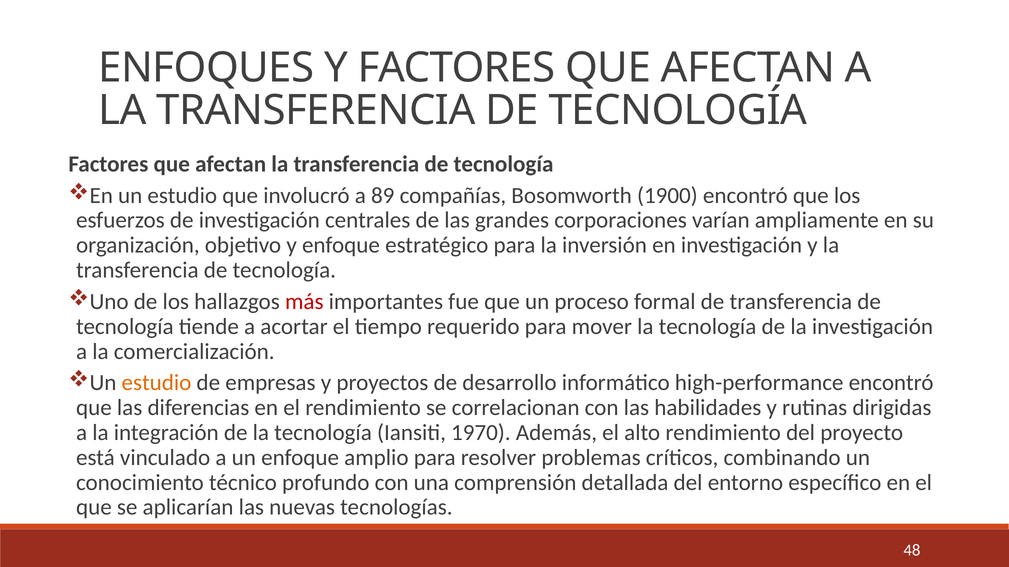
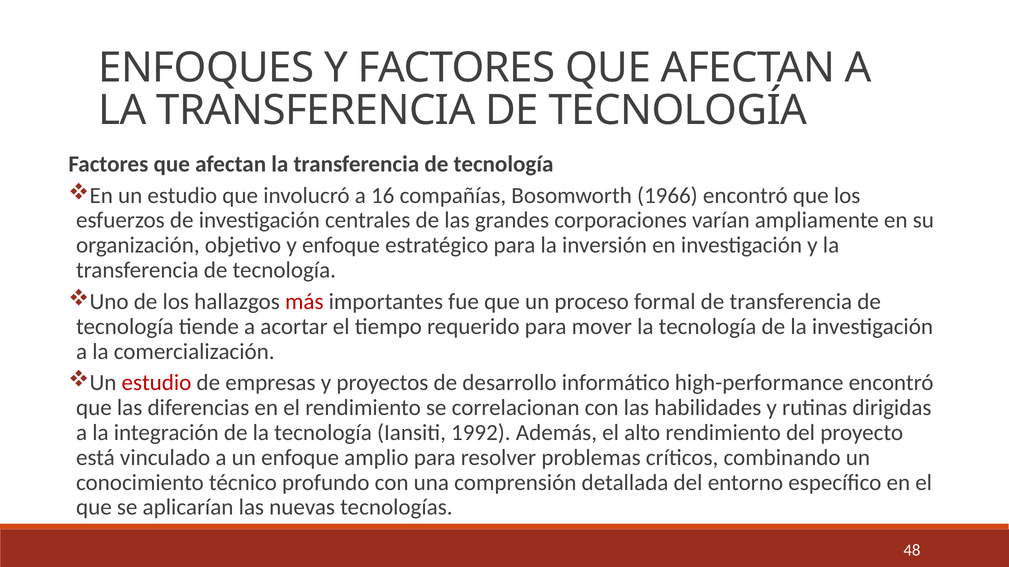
89: 89 -> 16
1900: 1900 -> 1966
estudio at (156, 383) colour: orange -> red
1970: 1970 -> 1992
